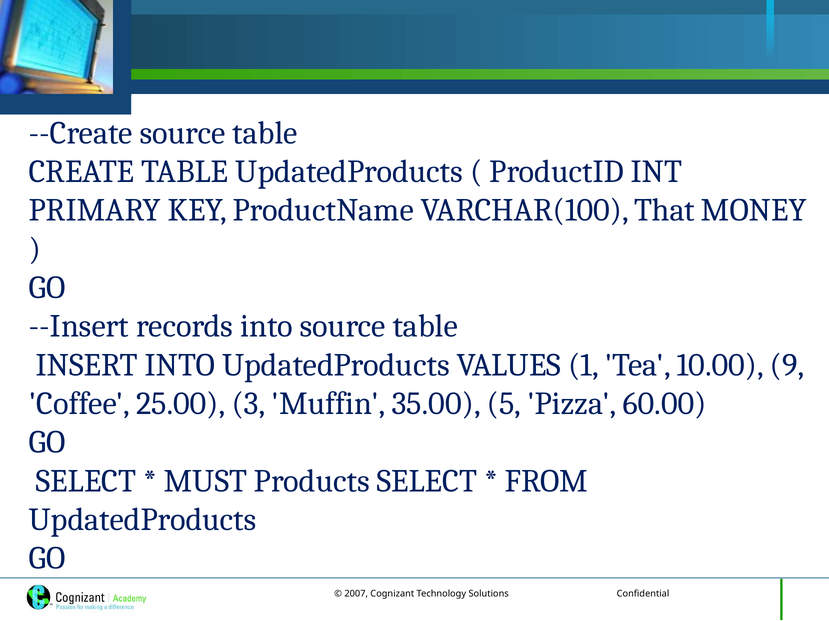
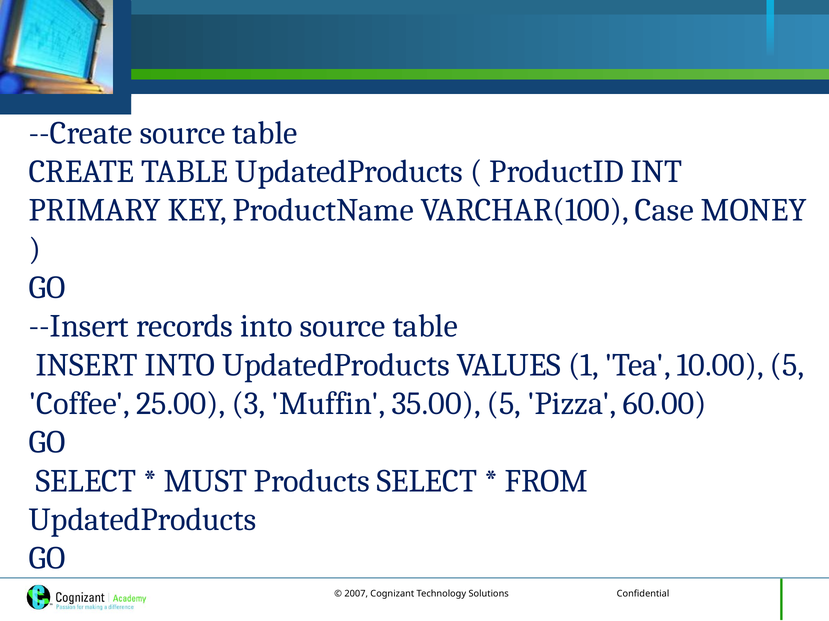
That: That -> Case
10.00 9: 9 -> 5
